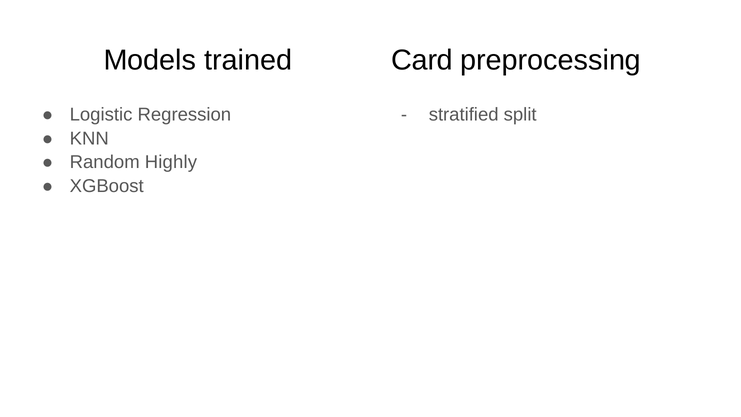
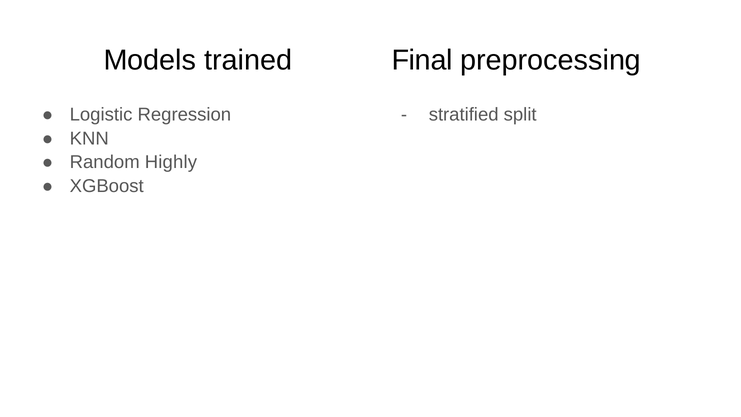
Card: Card -> Final
